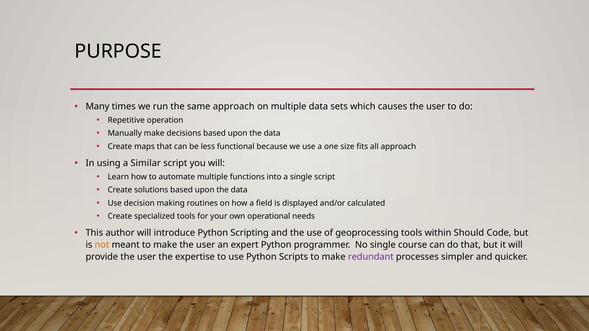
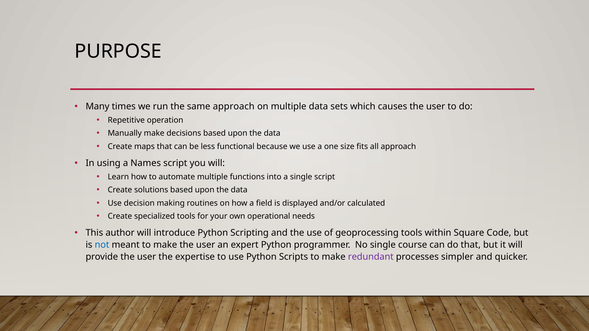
Similar: Similar -> Names
Should: Should -> Square
not colour: orange -> blue
